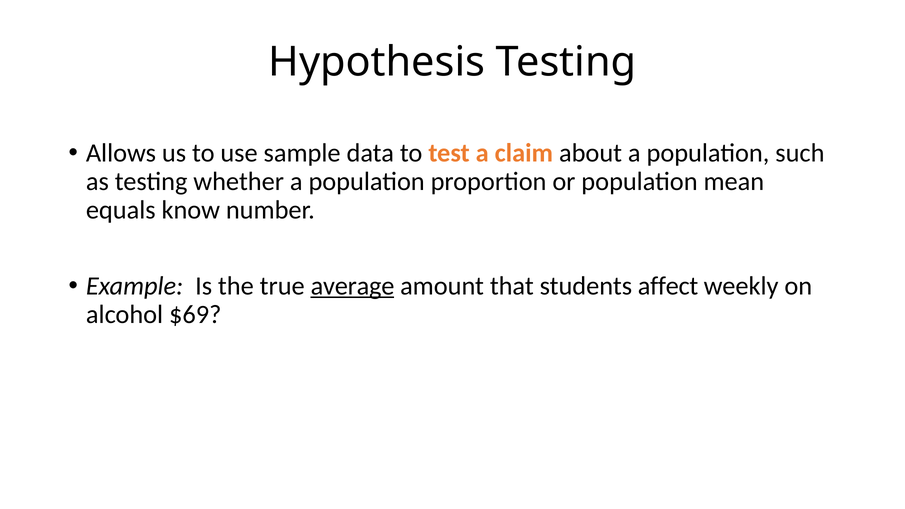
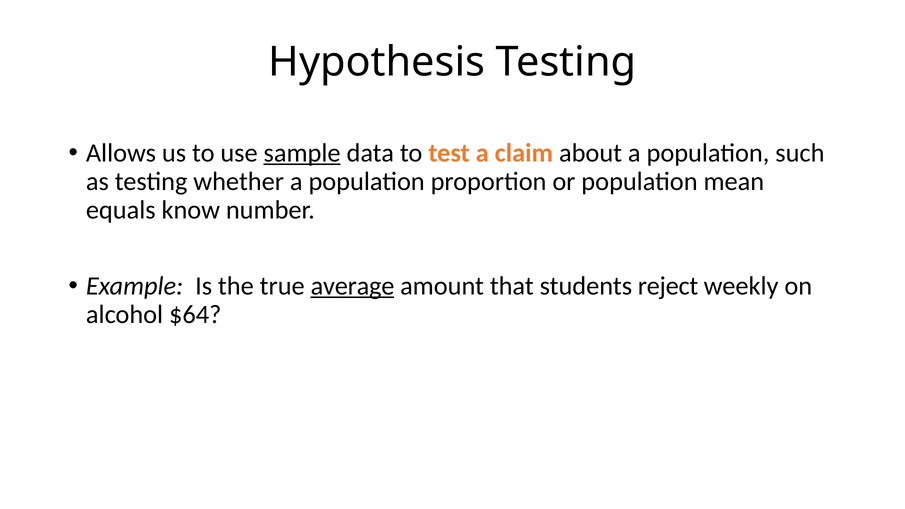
sample underline: none -> present
affect: affect -> reject
$69: $69 -> $64
